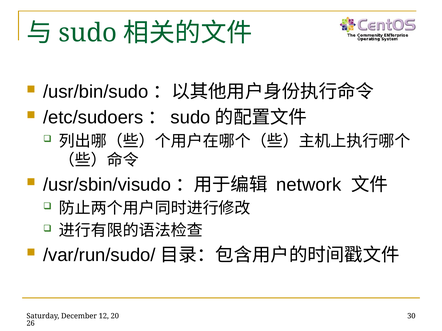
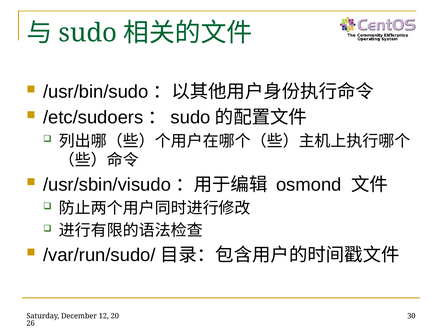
network: network -> osmond
